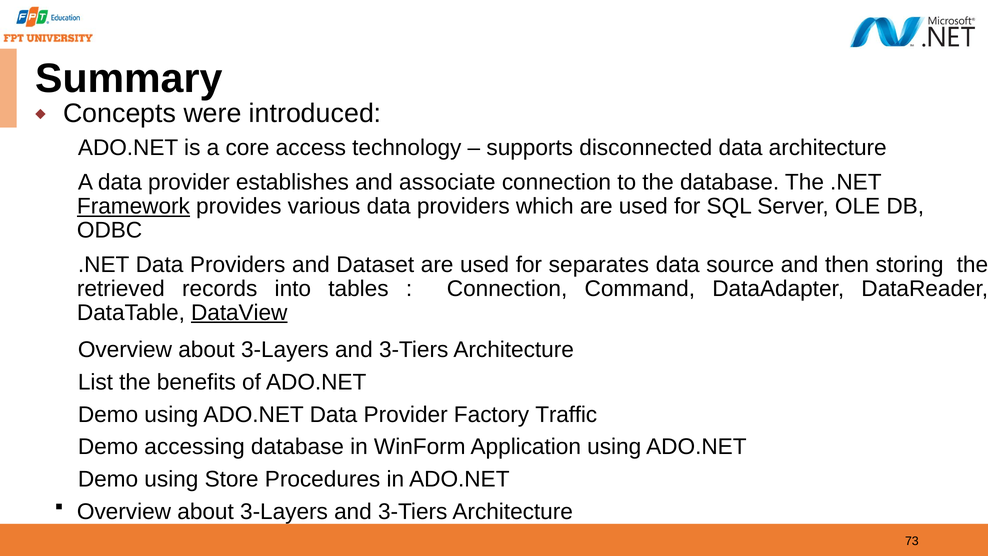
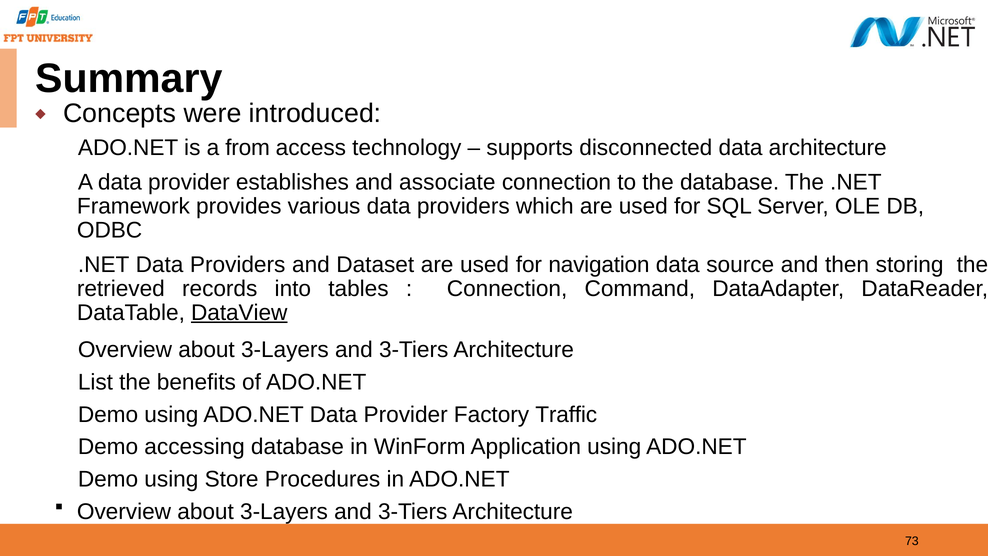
core: core -> from
Framework underline: present -> none
separates: separates -> navigation
